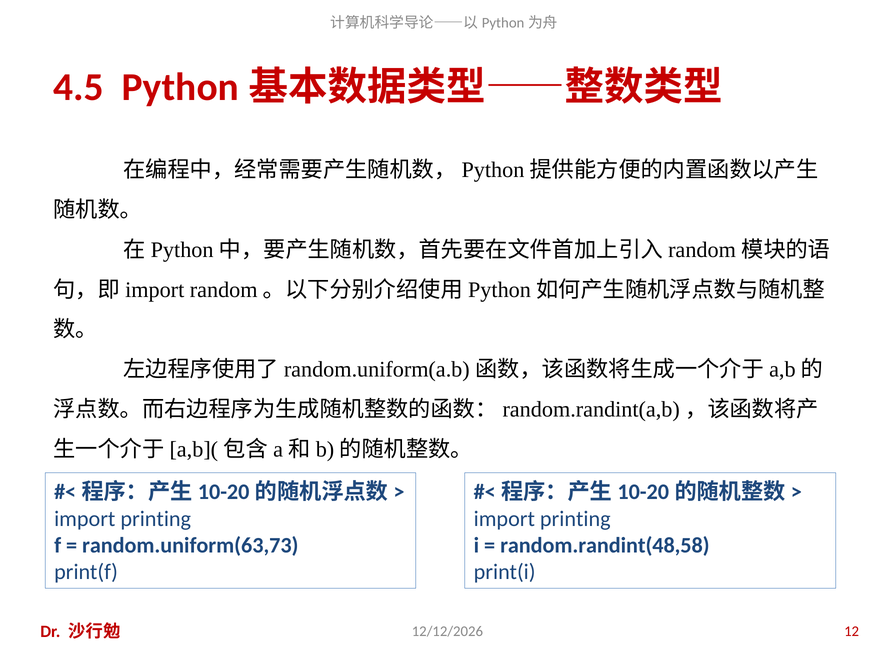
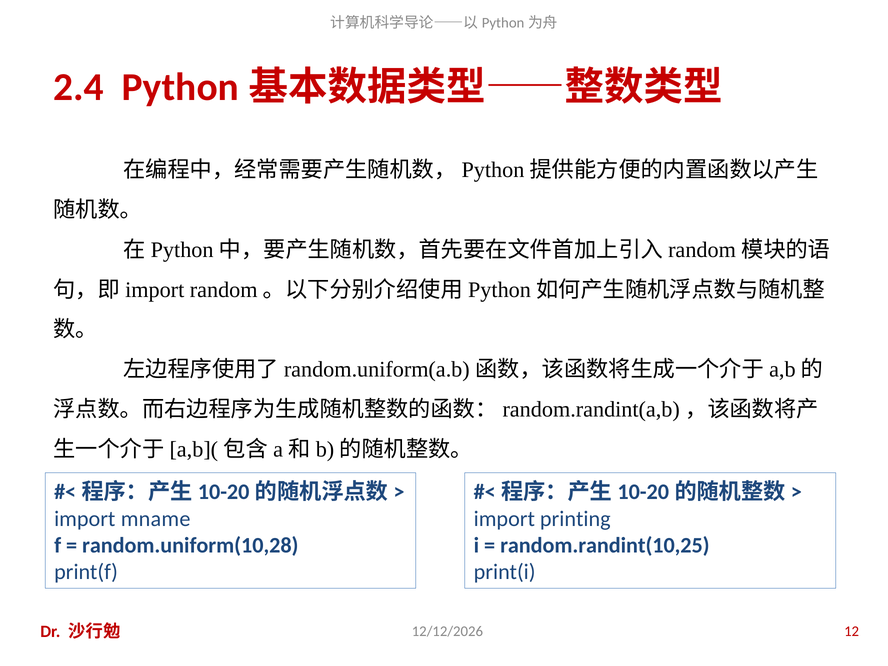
4.5: 4.5 -> 2.4
printing at (156, 519): printing -> mname
random.uniform(63,73: random.uniform(63,73 -> random.uniform(10,28
random.randint(48,58: random.randint(48,58 -> random.randint(10,25
